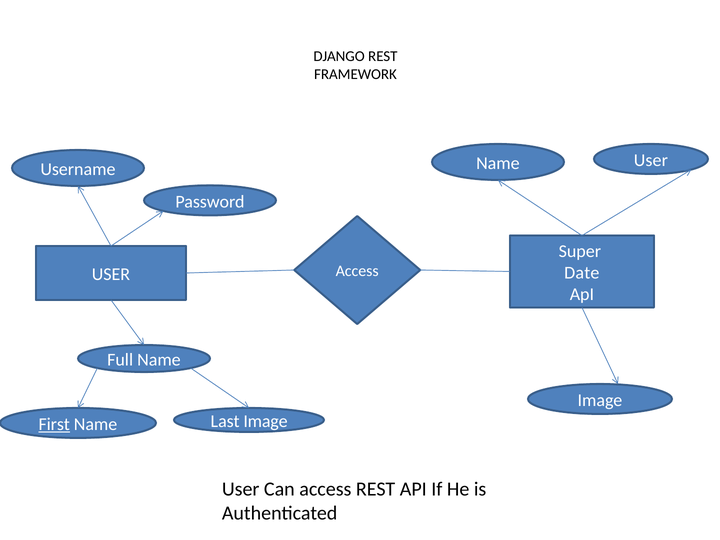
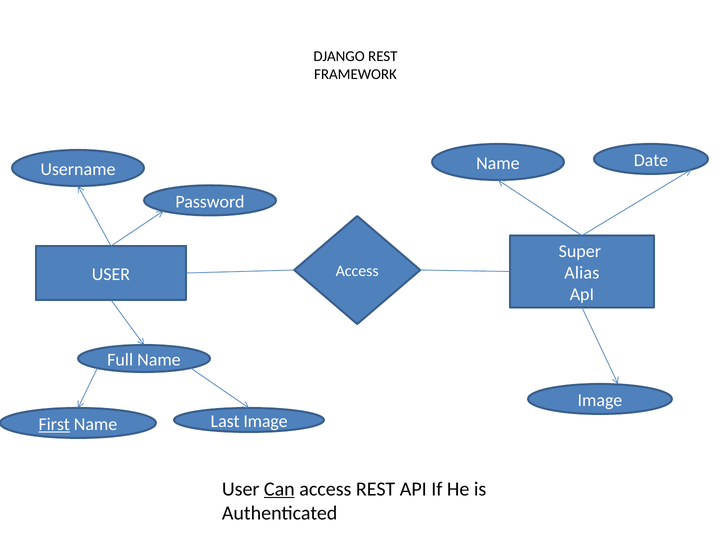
Name User: User -> Date
Date: Date -> Alias
Can underline: none -> present
